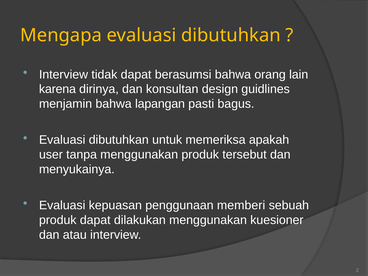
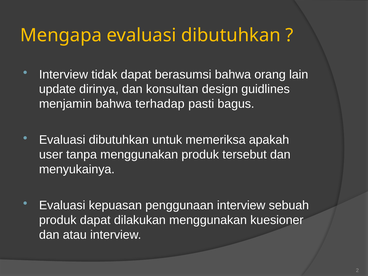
karena: karena -> update
lapangan: lapangan -> terhadap
penggunaan memberi: memberi -> interview
